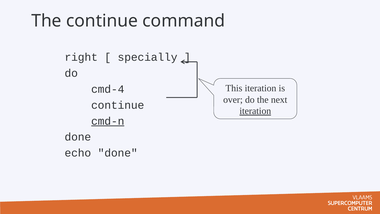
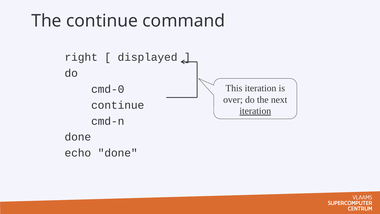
specially: specially -> displayed
cmd-4: cmd-4 -> cmd-0
cmd-n underline: present -> none
